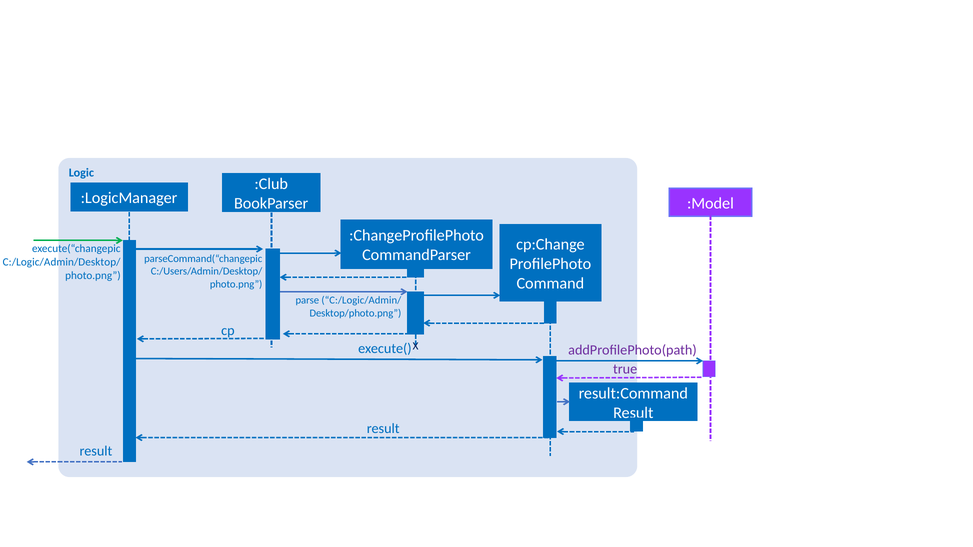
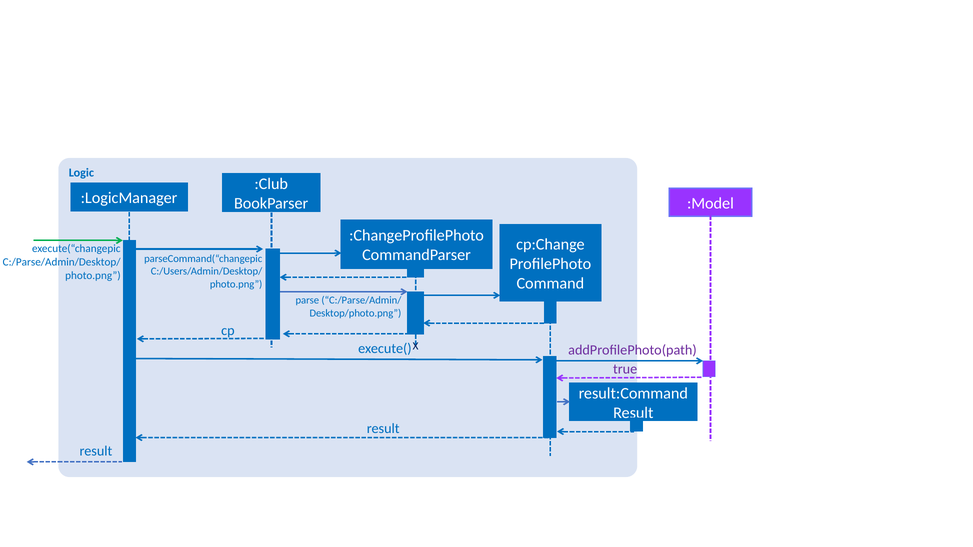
C:/Logic/Admin/Desktop/: C:/Logic/Admin/Desktop/ -> C:/Parse/Admin/Desktop/
C:/Logic/Admin/: C:/Logic/Admin/ -> C:/Parse/Admin/
